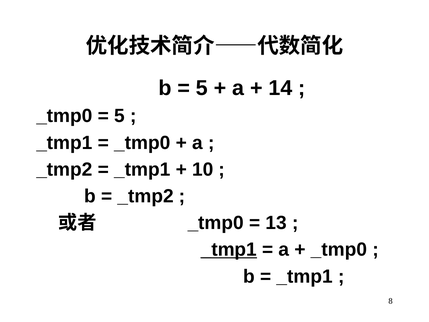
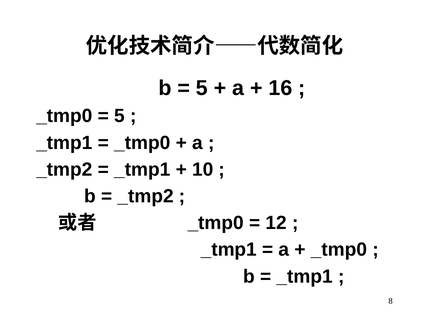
14: 14 -> 16
13: 13 -> 12
_tmp1 at (229, 249) underline: present -> none
